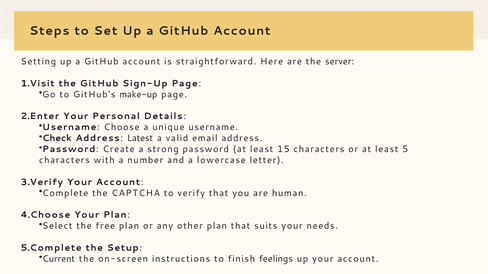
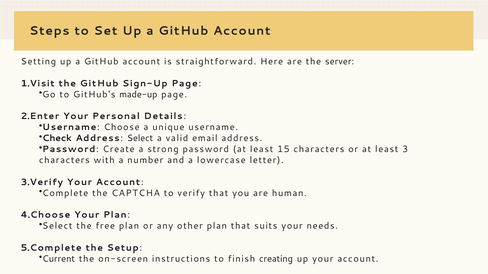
make-up: make-up -> made-up
Address Latest: Latest -> Select
5: 5 -> 3
feelings: feelings -> creating
